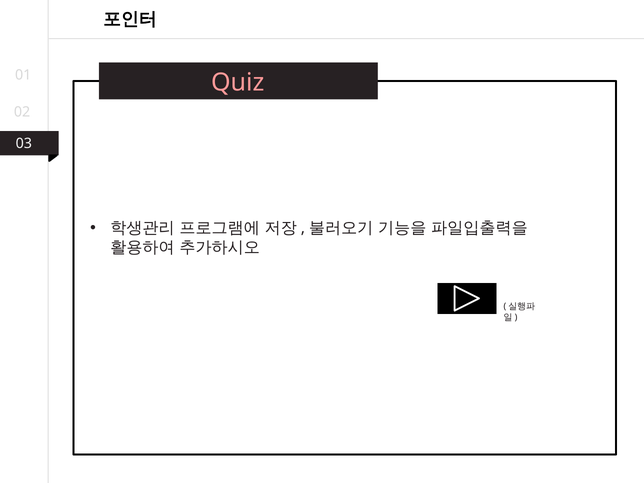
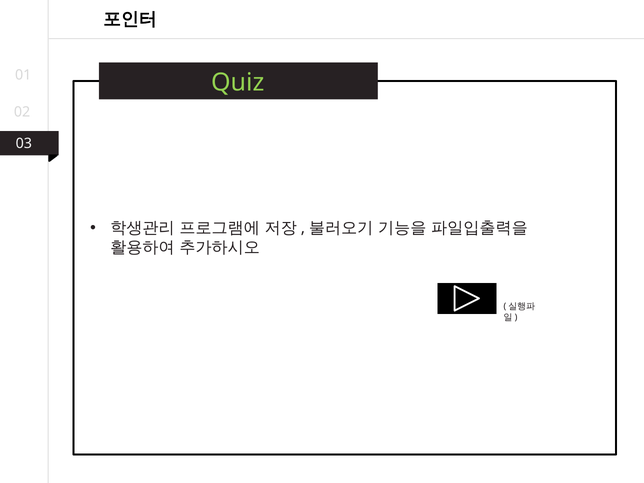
Quiz colour: pink -> light green
